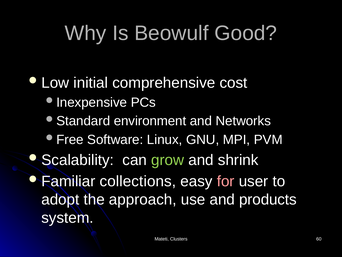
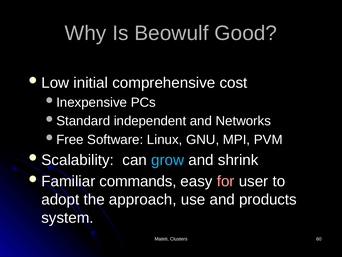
environment: environment -> independent
grow colour: light green -> light blue
collections: collections -> commands
